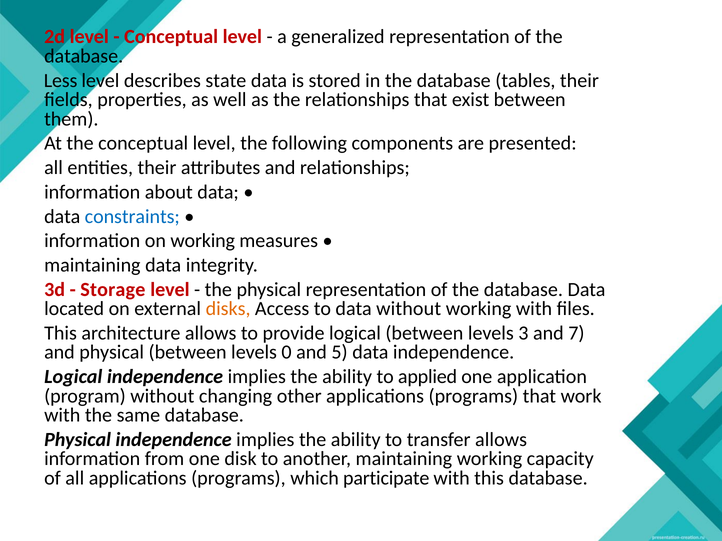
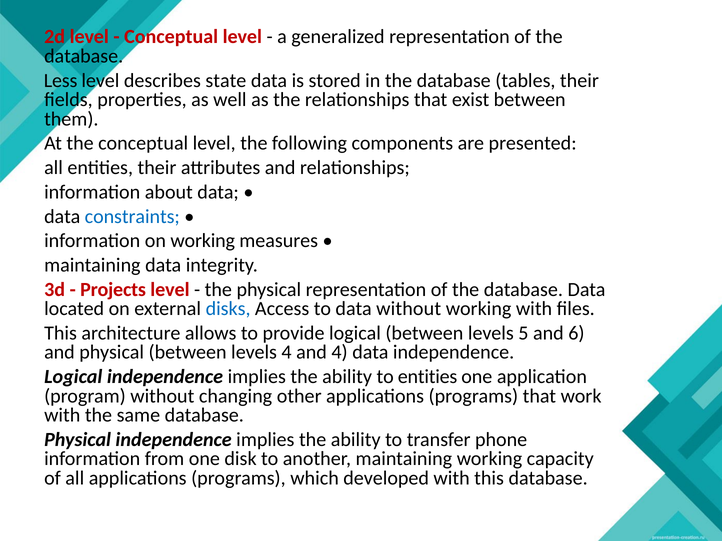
Storage: Storage -> Projects
disks colour: orange -> blue
3: 3 -> 5
7: 7 -> 6
levels 0: 0 -> 4
and 5: 5 -> 4
to applied: applied -> entities
transfer allows: allows -> phone
participate: participate -> developed
